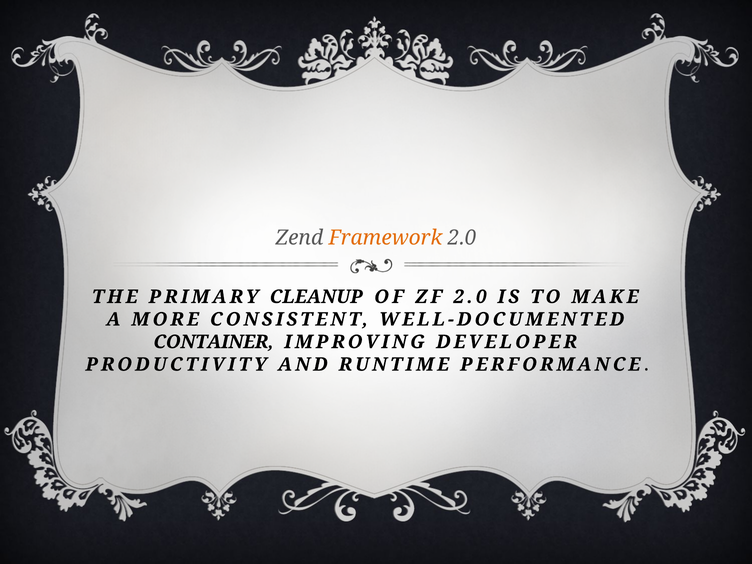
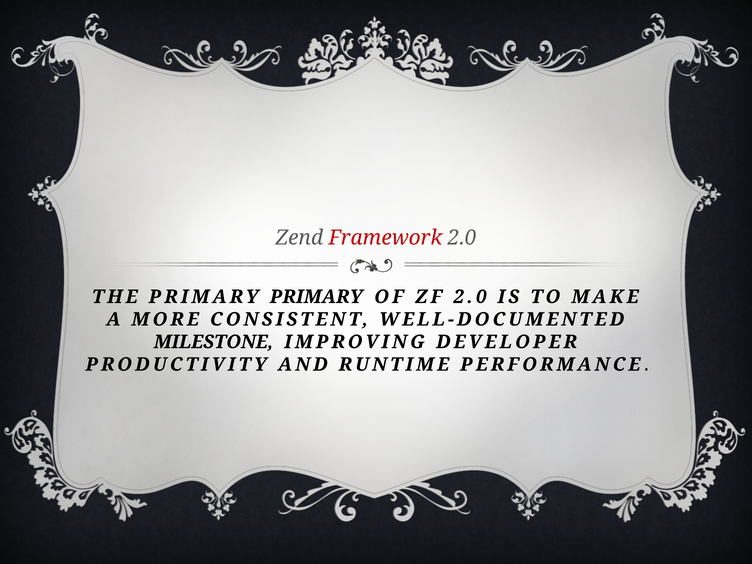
Framework colour: orange -> red
PRIMARY CLEANUP: CLEANUP -> PRIMARY
CONTAINER: CONTAINER -> MILESTONE
